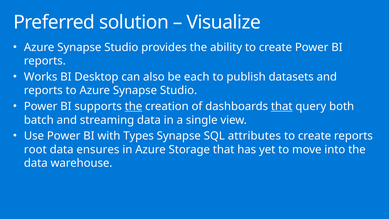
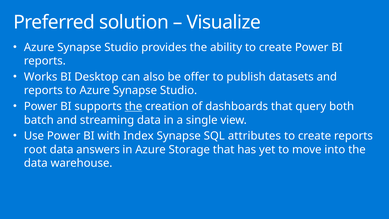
each: each -> offer
that at (282, 106) underline: present -> none
Types: Types -> Index
ensures: ensures -> answers
